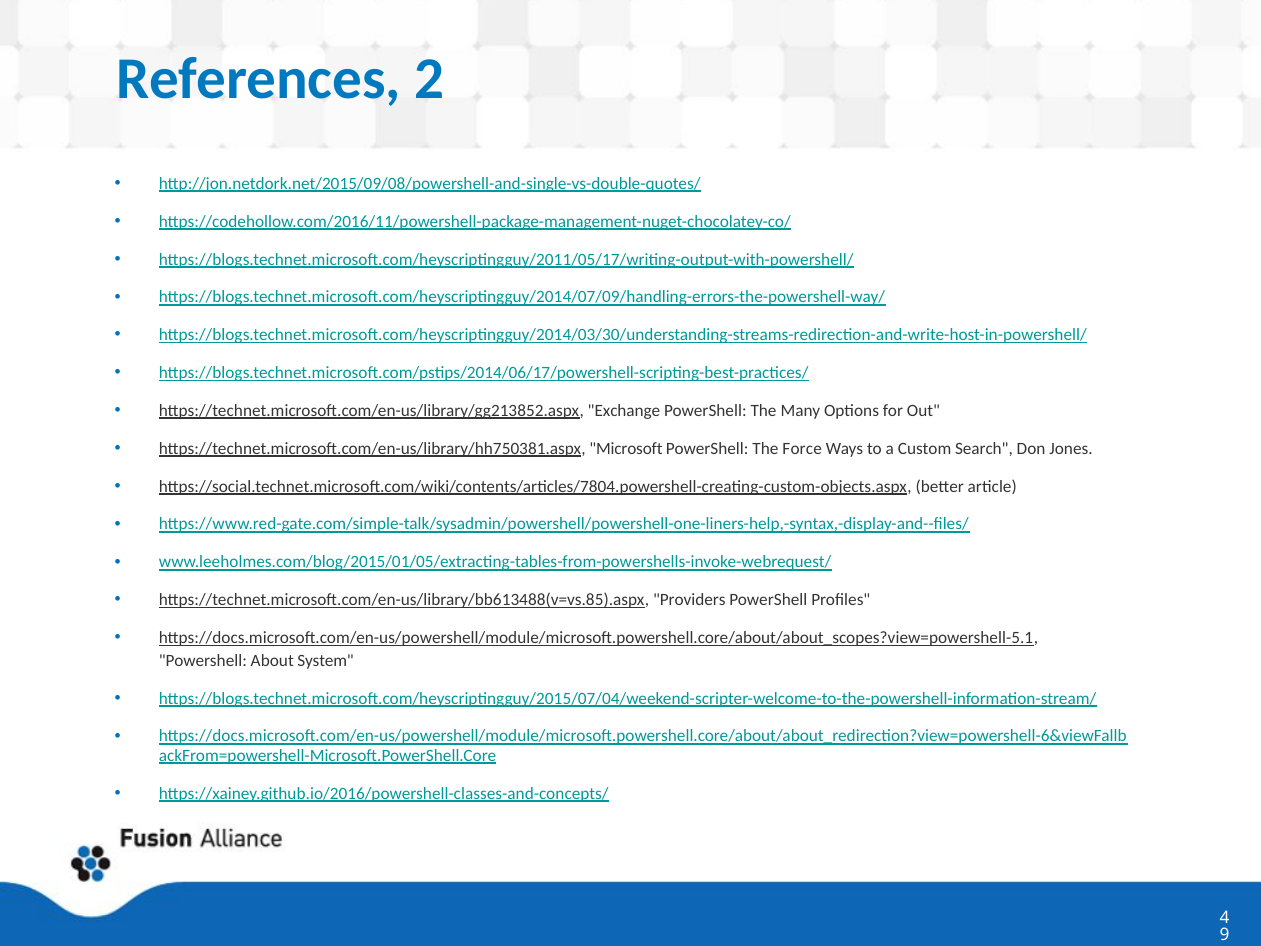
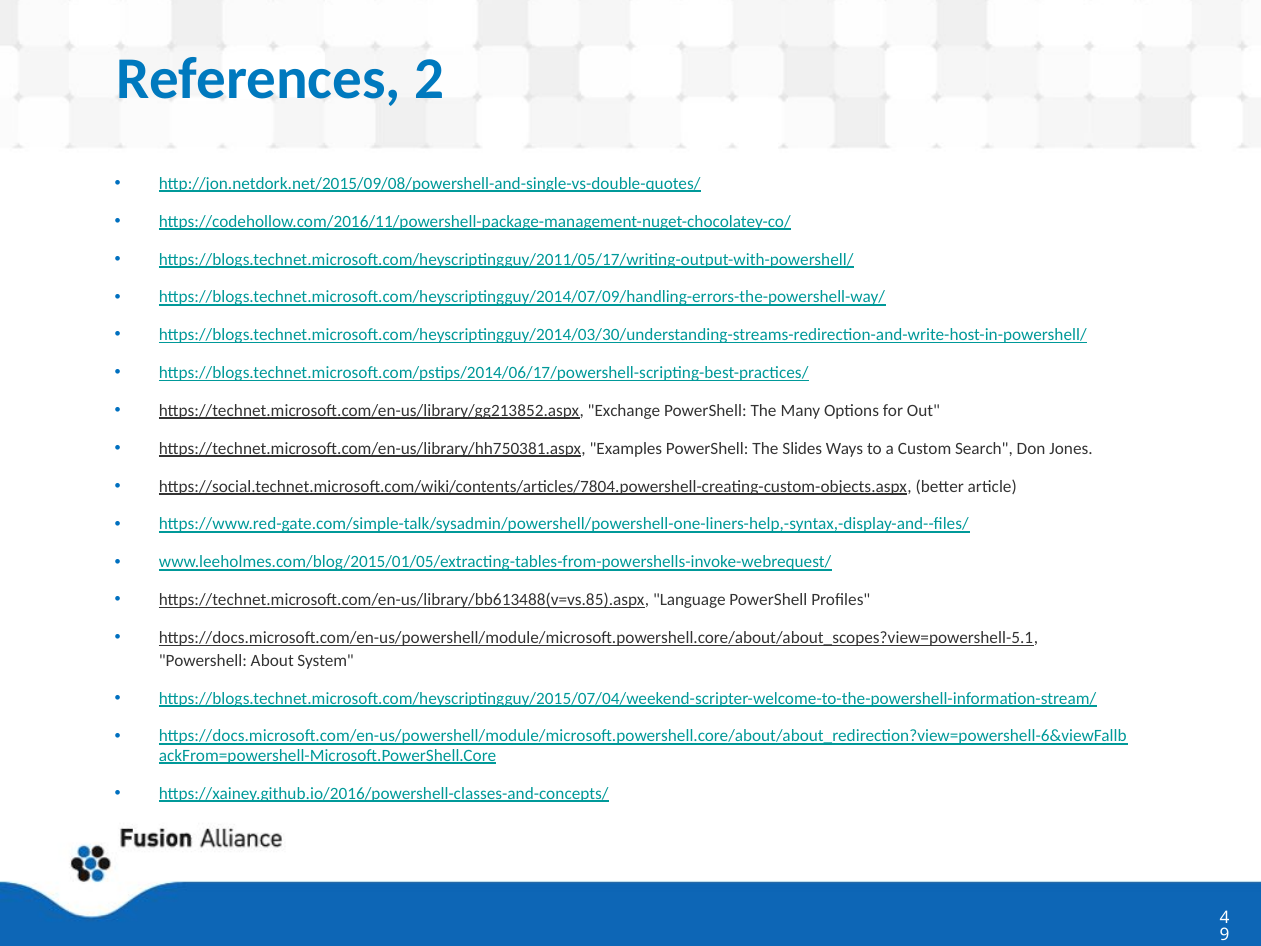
Microsoft: Microsoft -> Examples
Force: Force -> Slides
Providers: Providers -> Language
